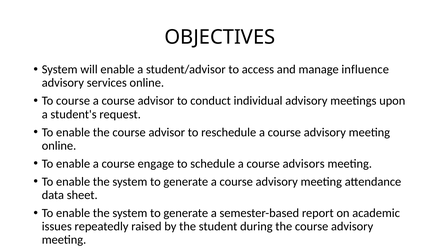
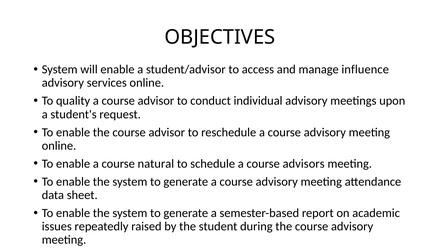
To course: course -> quality
engage: engage -> natural
